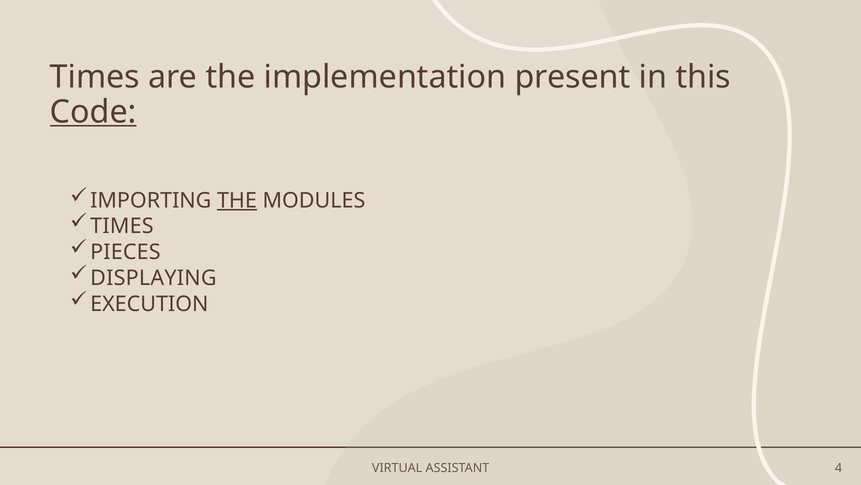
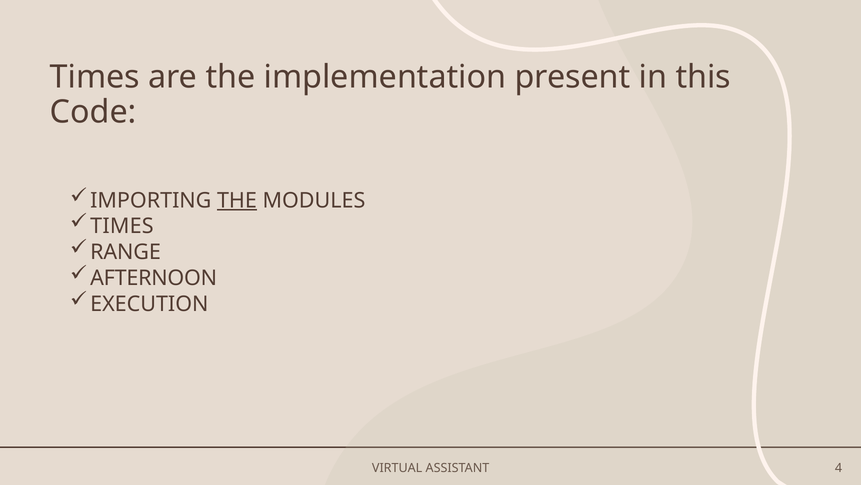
Code underline: present -> none
PIECES: PIECES -> RANGE
DISPLAYING: DISPLAYING -> AFTERNOON
